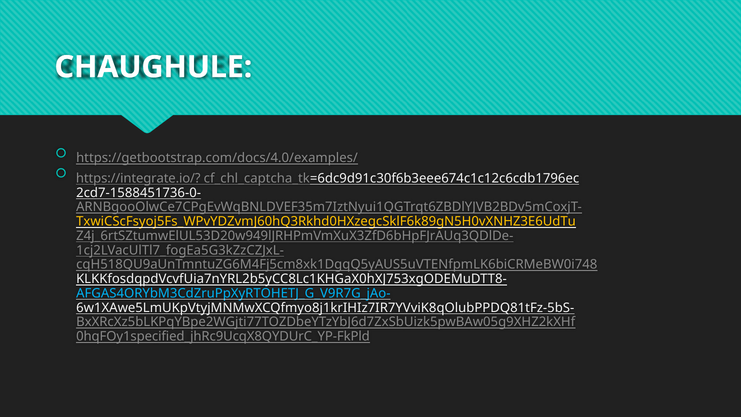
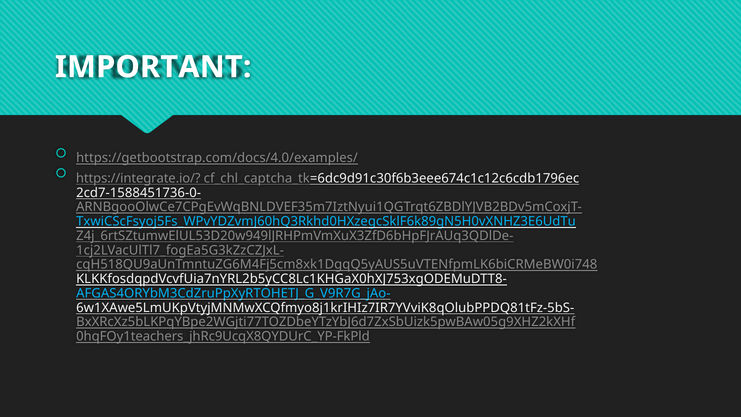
CHAUGHULE: CHAUGHULE -> IMPORTANT
TxwiCScFsyoj5Fs_WPvYDZvmJ60hQ3Rkhd0HXzegcSklF6k89gN5H0vXNHZ3E6UdTu colour: yellow -> light blue
0hqFOy1specified_jhRc9UcqX8QYDUrC_YP-FkPld: 0hqFOy1specified_jhRc9UcqX8QYDUrC_YP-FkPld -> 0hqFOy1teachers_jhRc9UcqX8QYDUrC_YP-FkPld
